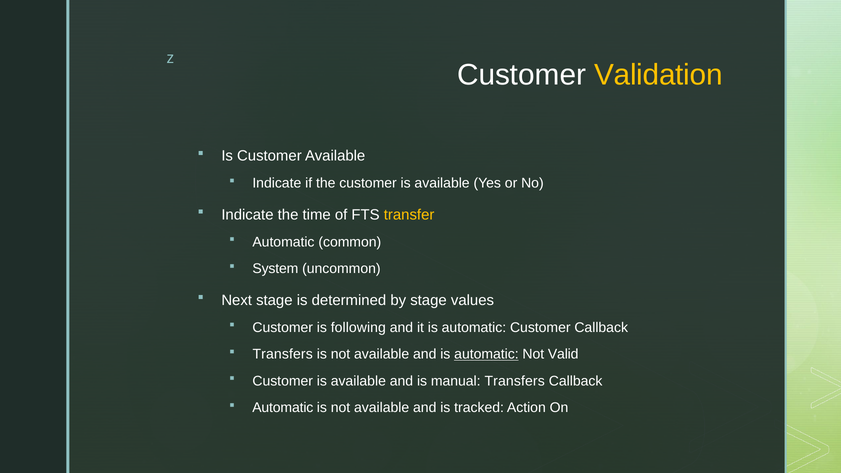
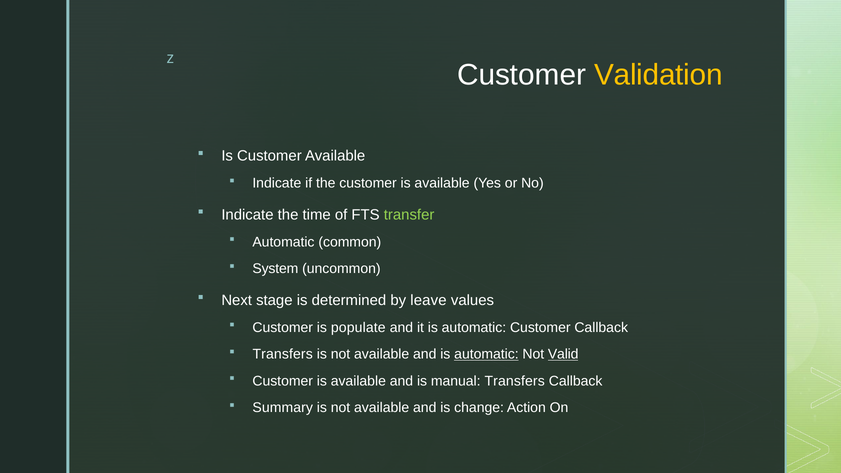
transfer colour: yellow -> light green
by stage: stage -> leave
following: following -> populate
Valid underline: none -> present
Automatic at (283, 408): Automatic -> Summary
tracked: tracked -> change
